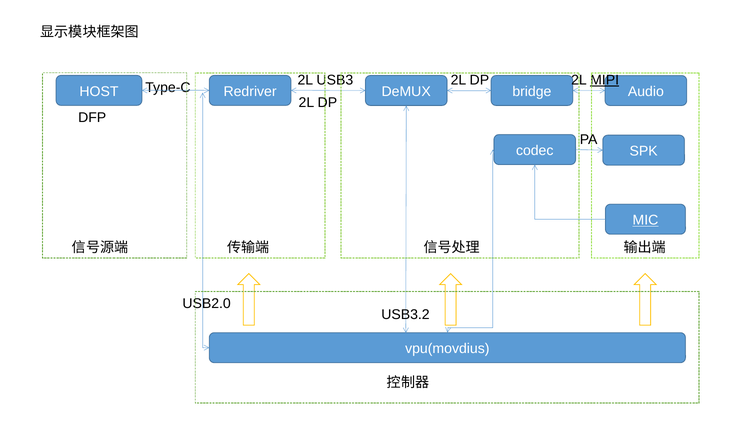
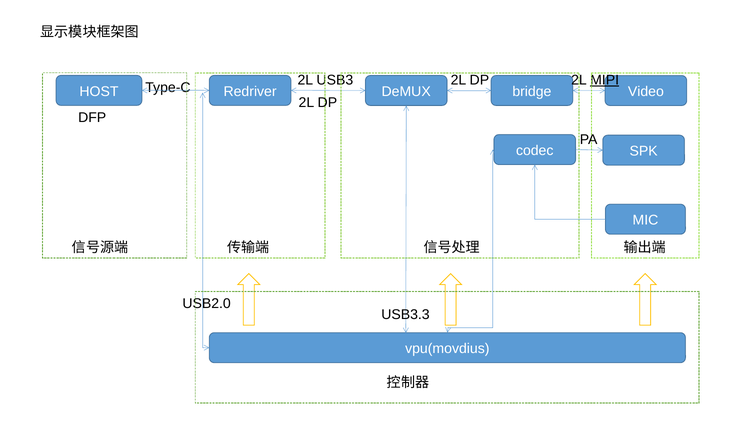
Audio: Audio -> Video
MIC underline: present -> none
USB3.2: USB3.2 -> USB3.3
